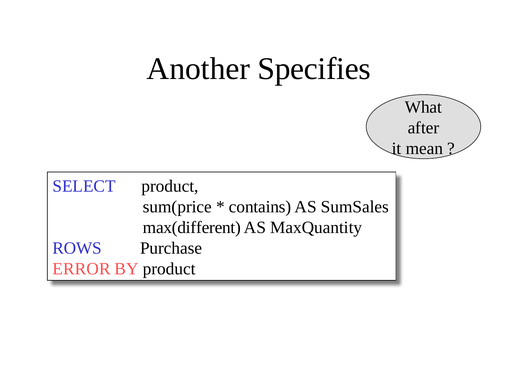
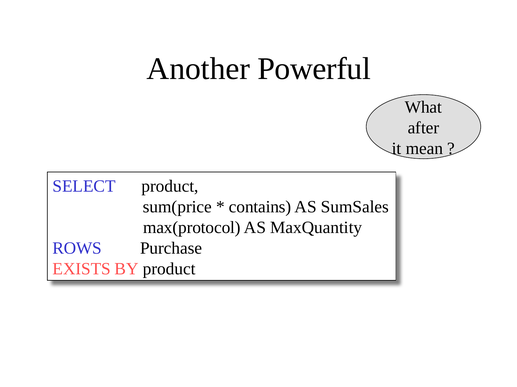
Specifies: Specifies -> Powerful
max(different: max(different -> max(protocol
ERROR: ERROR -> EXISTS
